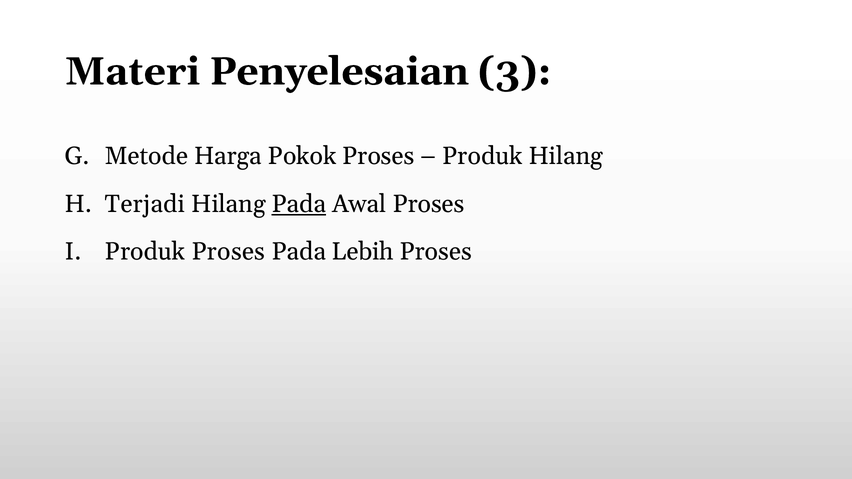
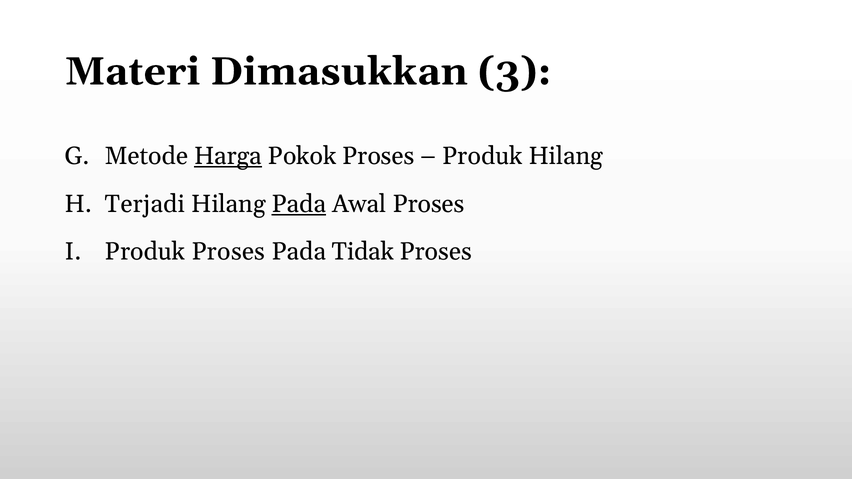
Penyelesaian: Penyelesaian -> Dimasukkan
Harga underline: none -> present
Lebih: Lebih -> Tidak
